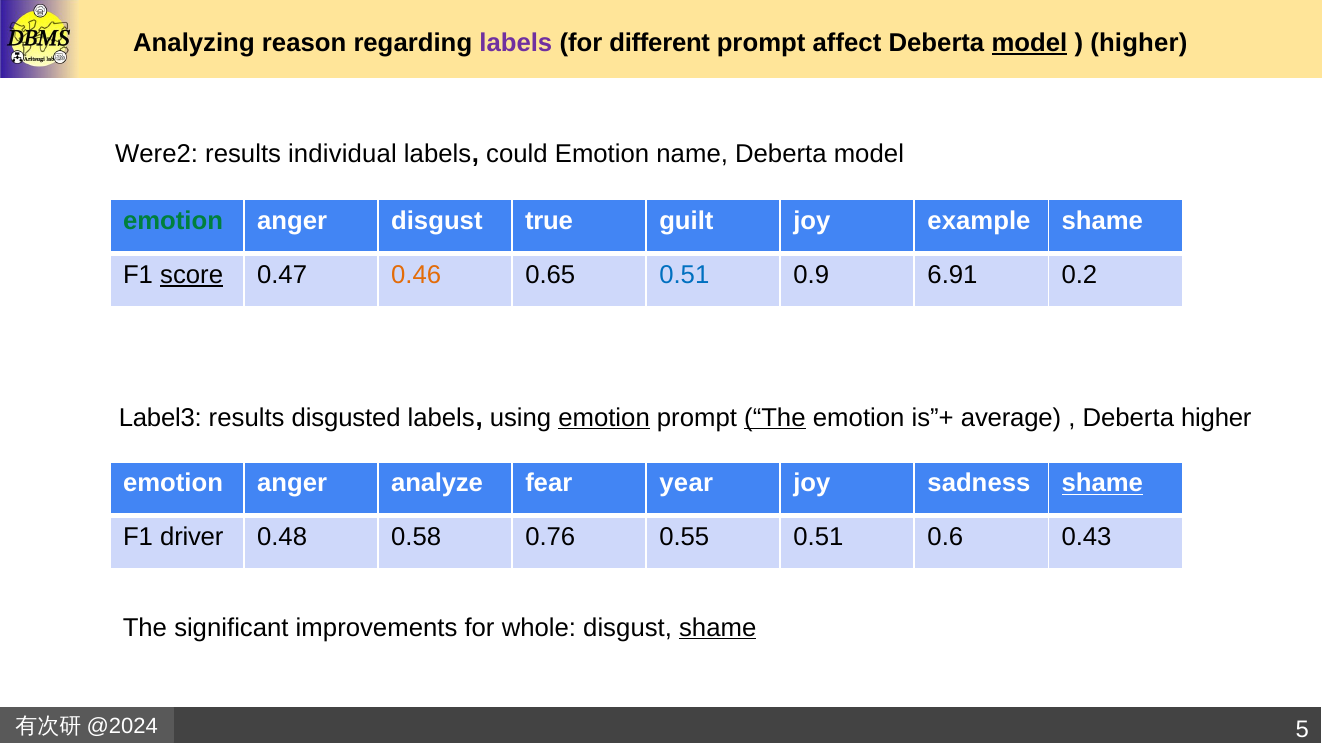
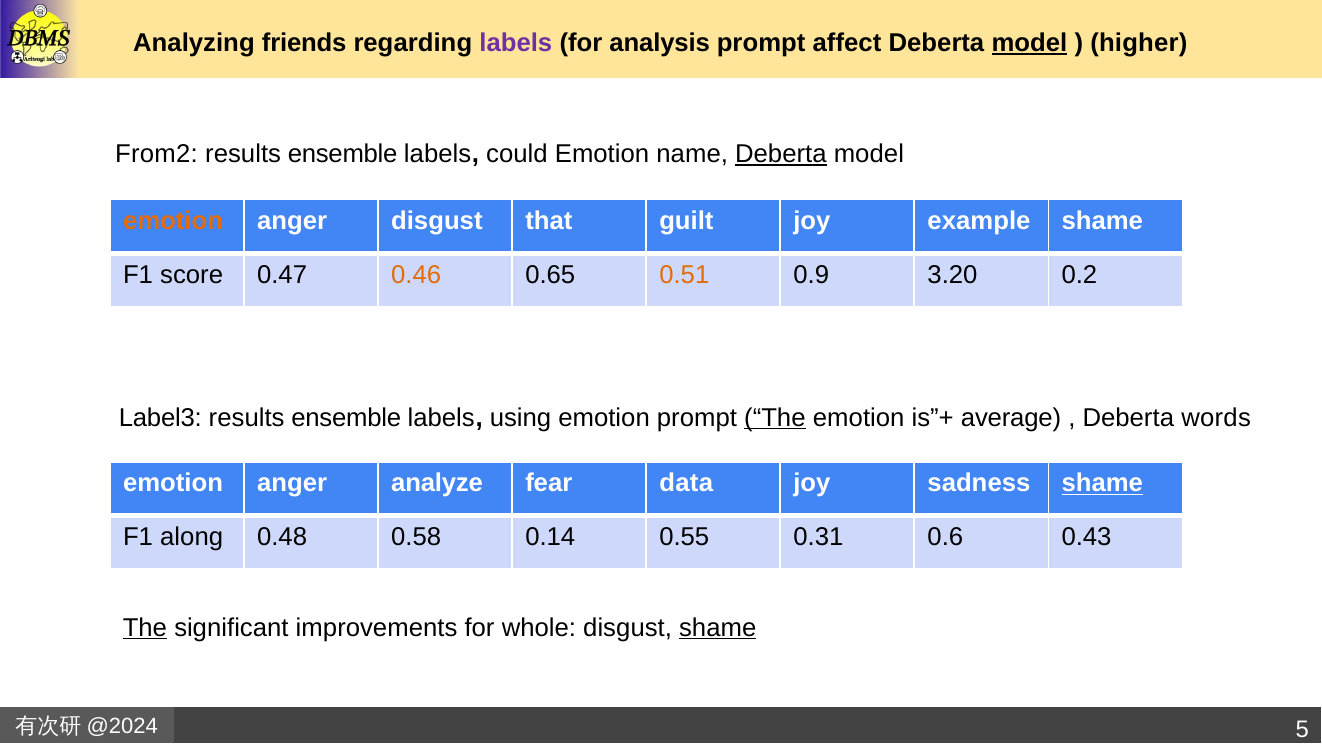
reason: reason -> friends
different: different -> analysis
Were2: Were2 -> From2
individual at (342, 154): individual -> ensemble
Deberta at (781, 154) underline: none -> present
emotion at (173, 221) colour: green -> orange
true: true -> that
score underline: present -> none
0.51 at (684, 275) colour: blue -> orange
6.91: 6.91 -> 3.20
disgusted at (346, 417): disgusted -> ensemble
emotion at (604, 417) underline: present -> none
Deberta higher: higher -> words
year: year -> data
driver: driver -> along
0.76: 0.76 -> 0.14
0.55 0.51: 0.51 -> 0.31
The at (145, 627) underline: none -> present
